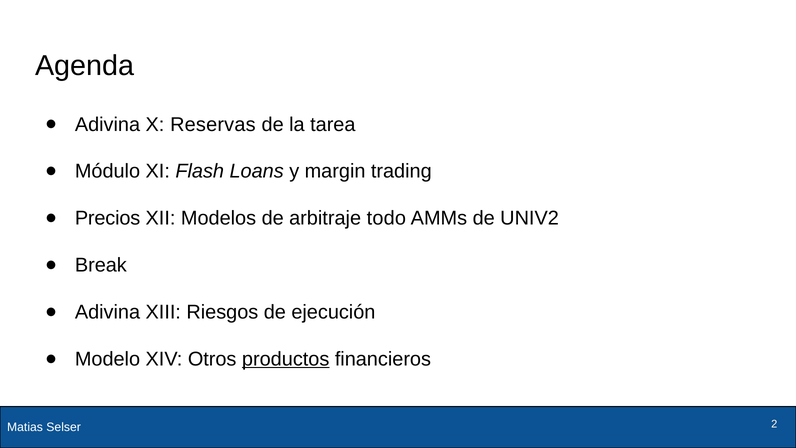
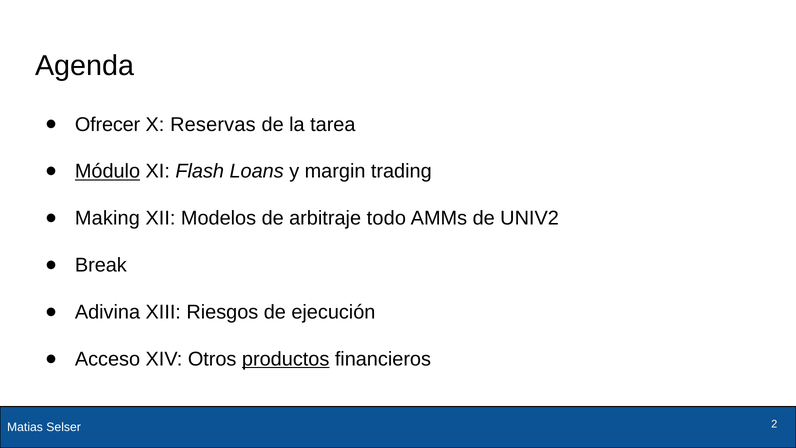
Adivina at (107, 124): Adivina -> Ofrecer
Módulo underline: none -> present
Precios: Precios -> Making
Modelo: Modelo -> Acceso
